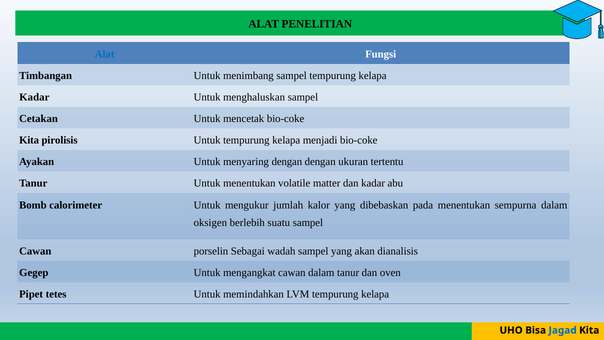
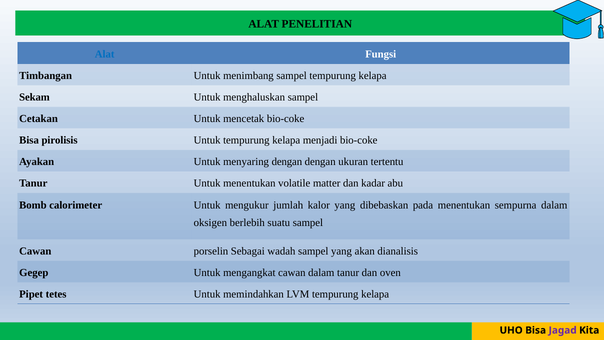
Kadar at (34, 97): Kadar -> Sekam
Kita at (29, 140): Kita -> Bisa
Jagad colour: blue -> purple
